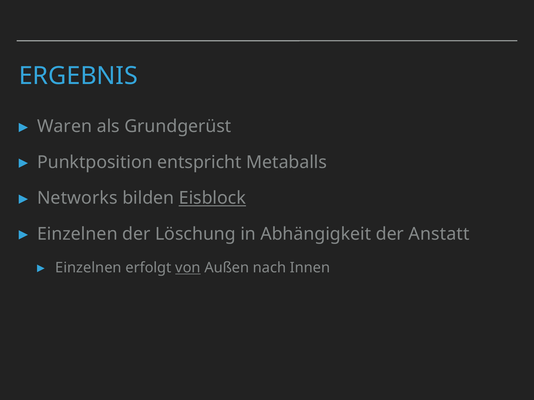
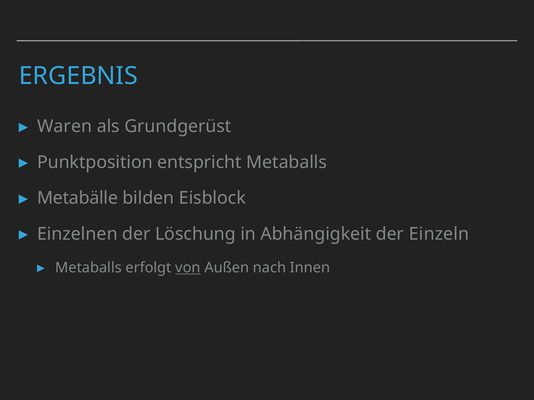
Networks: Networks -> Metabälle
Eisblock underline: present -> none
Anstatt: Anstatt -> Einzeln
Einzelnen at (88, 268): Einzelnen -> Metaballs
